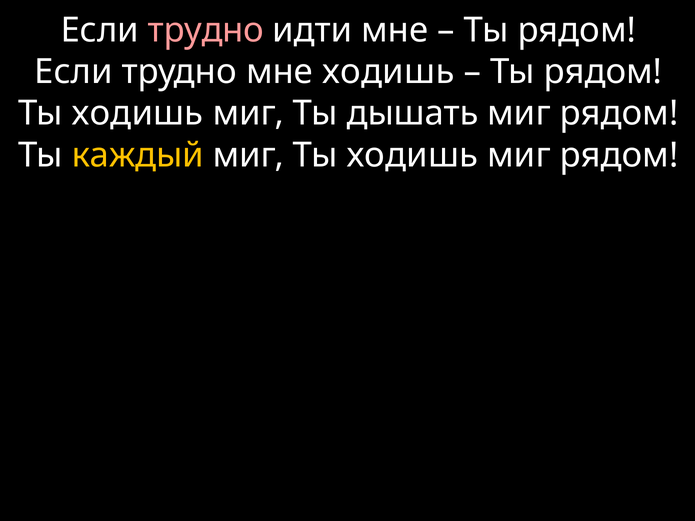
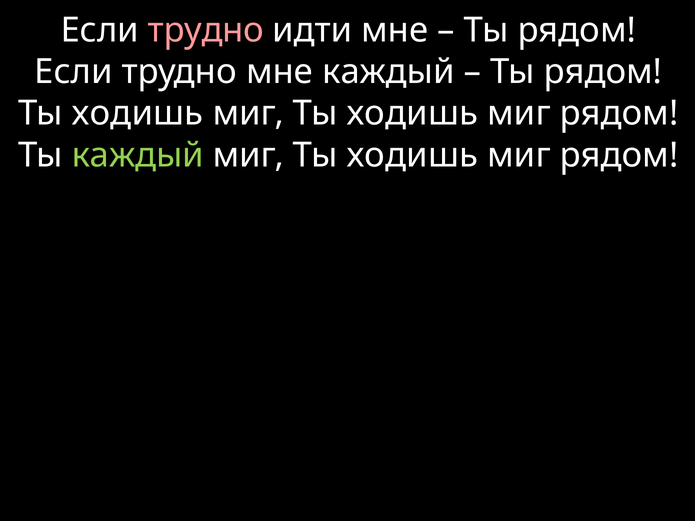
мне ходишь: ходишь -> каждый
дышать at (413, 113): дышать -> ходишь
каждый at (138, 155) colour: yellow -> light green
